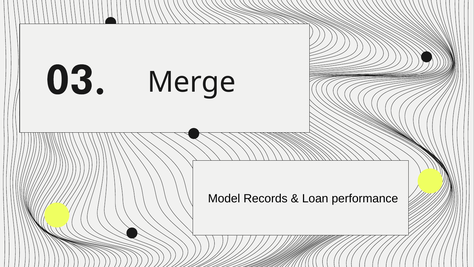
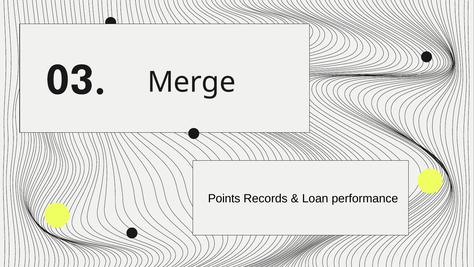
Model: Model -> Points
